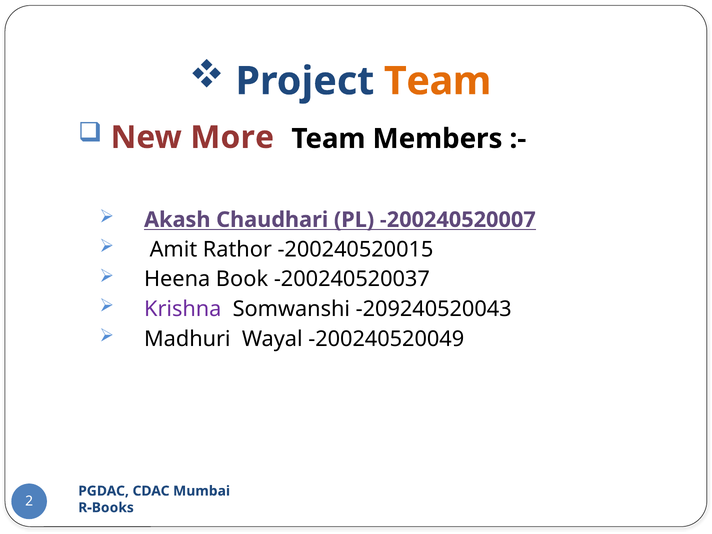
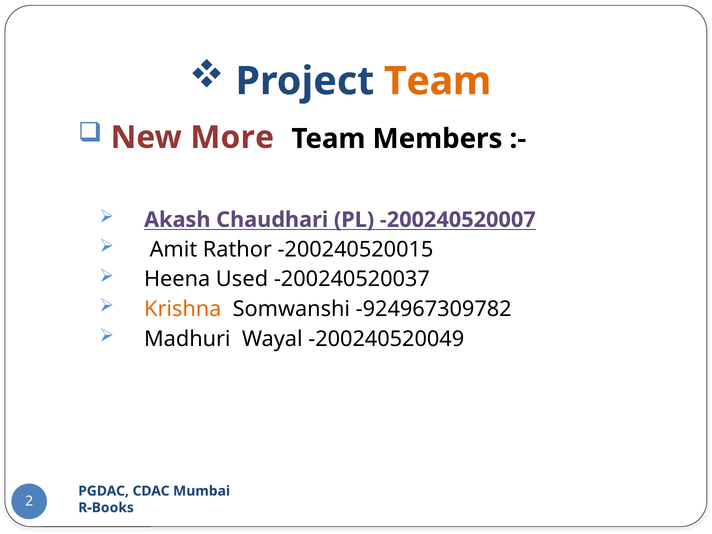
Book: Book -> Used
Krishna colour: purple -> orange
-209240520043: -209240520043 -> -924967309782
